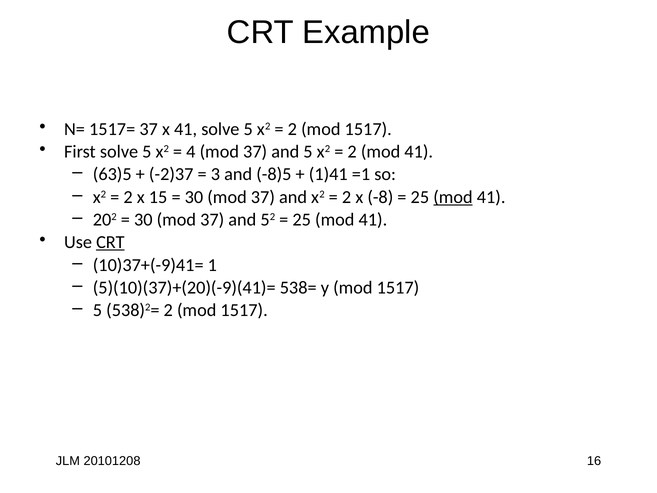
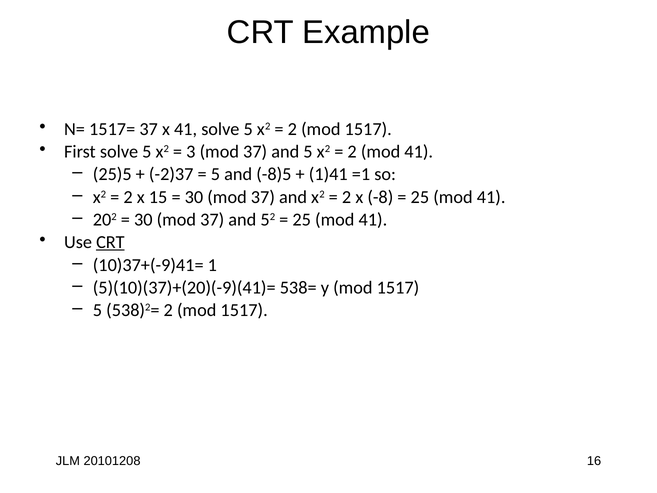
4: 4 -> 3
63)5: 63)5 -> 25)5
3 at (215, 174): 3 -> 5
mod at (453, 197) underline: present -> none
